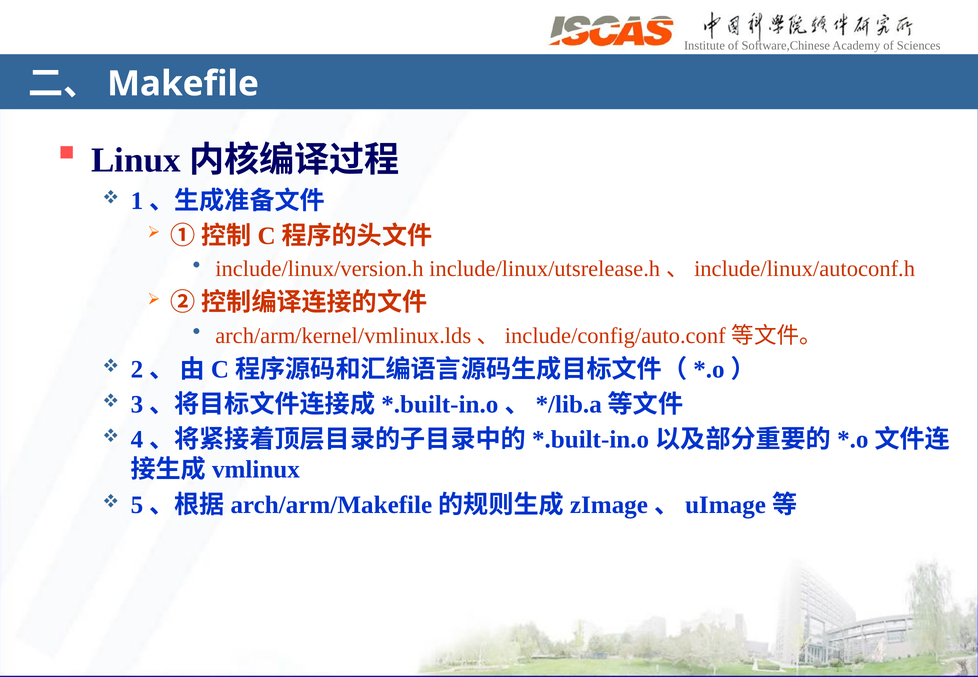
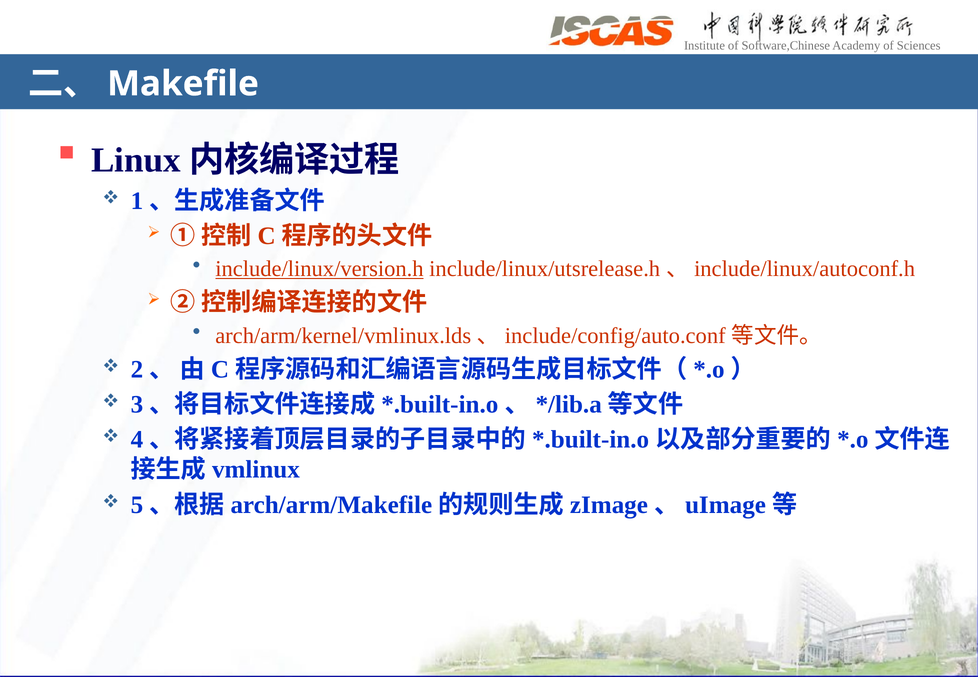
include/linux/version.h underline: none -> present
